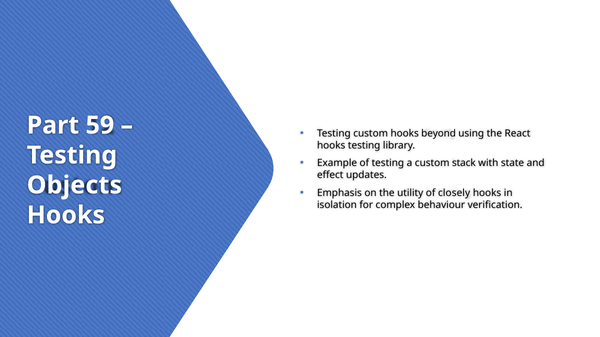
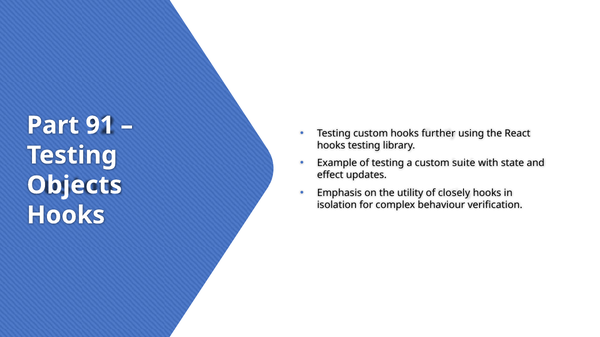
59: 59 -> 91
beyond: beyond -> further
stack: stack -> suite
